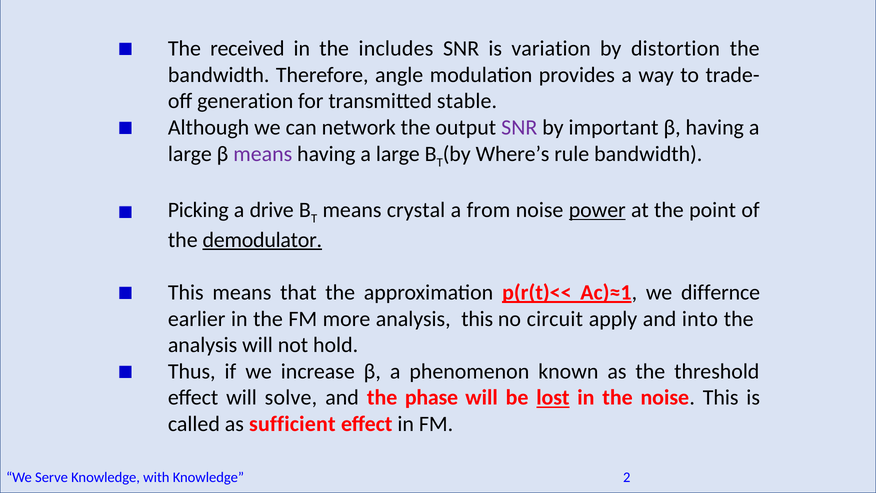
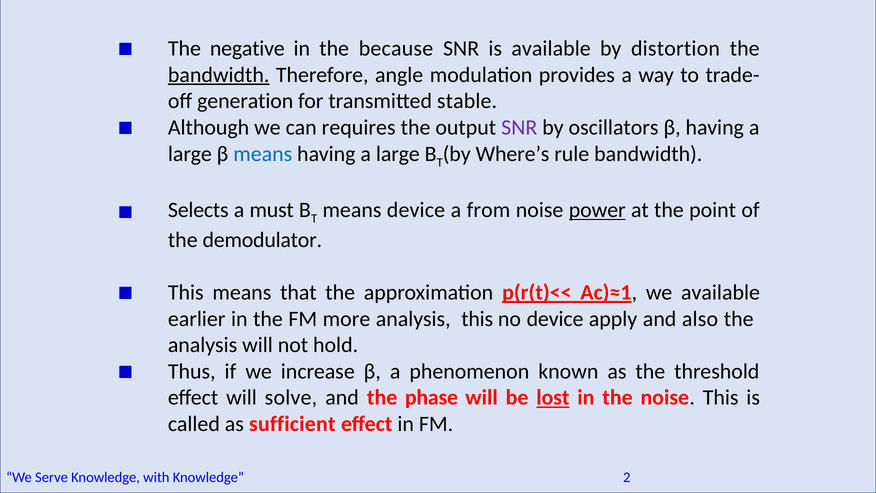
received: received -> negative
includes: includes -> because
is variation: variation -> available
bandwidth at (219, 75) underline: none -> present
network: network -> requires
important: important -> oscillators
means at (263, 154) colour: purple -> blue
Picking: Picking -> Selects
drive: drive -> must
means crystal: crystal -> device
demodulator underline: present -> none
we differnce: differnce -> available
no circuit: circuit -> device
into: into -> also
